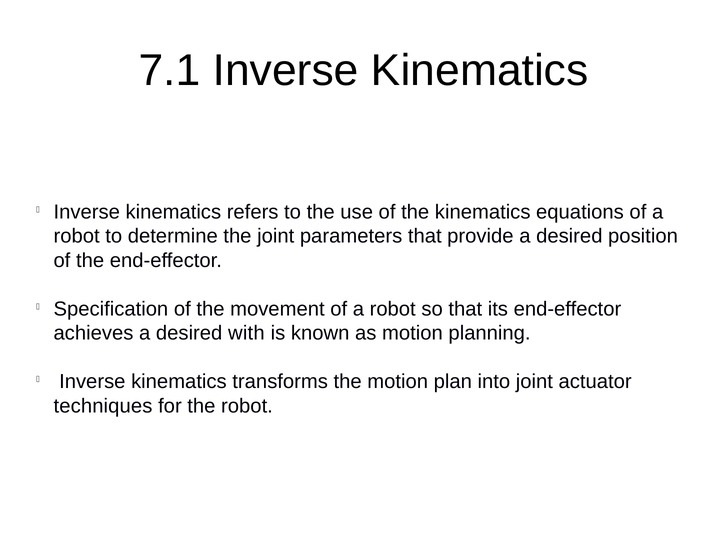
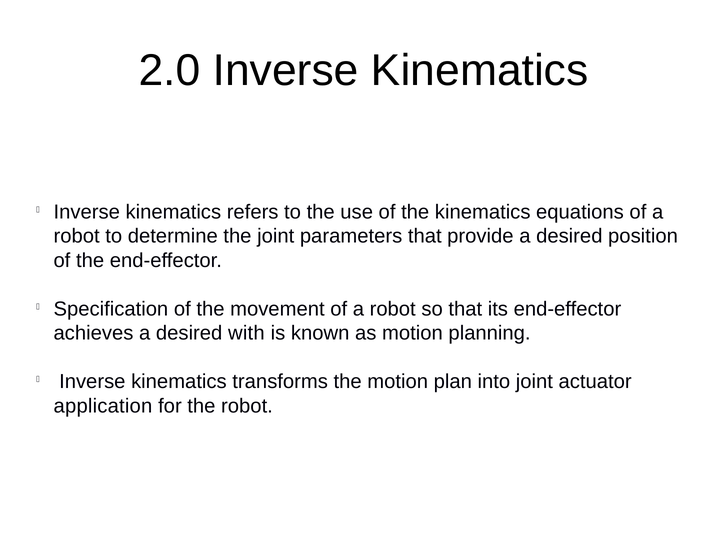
7.1: 7.1 -> 2.0
techniques: techniques -> application
